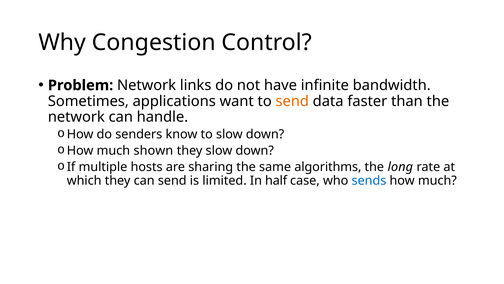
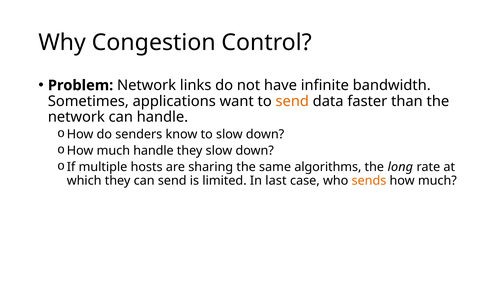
much shown: shown -> handle
half: half -> last
sends colour: blue -> orange
